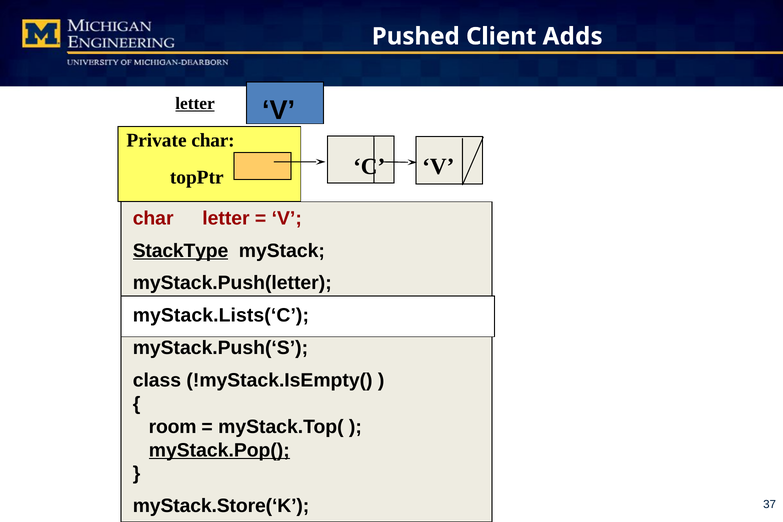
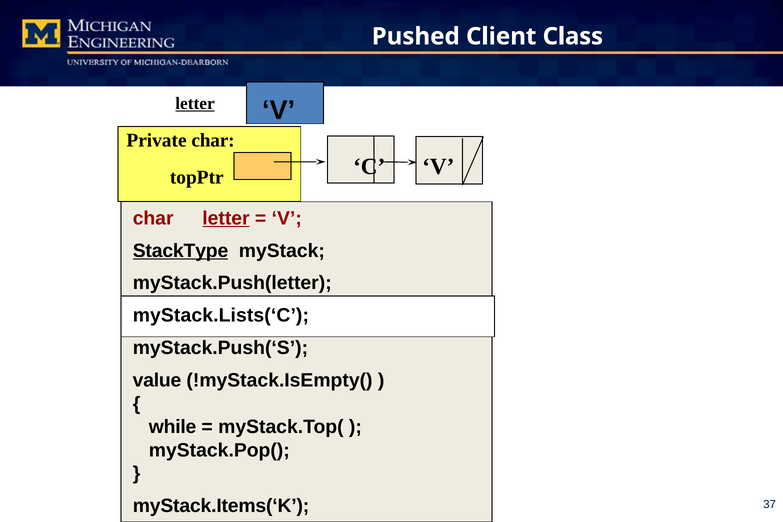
Adds: Adds -> Class
letter at (226, 218) underline: none -> present
class: class -> value
room: room -> while
myStack.Pop( underline: present -> none
myStack.Store(‘K: myStack.Store(‘K -> myStack.Items(‘K
